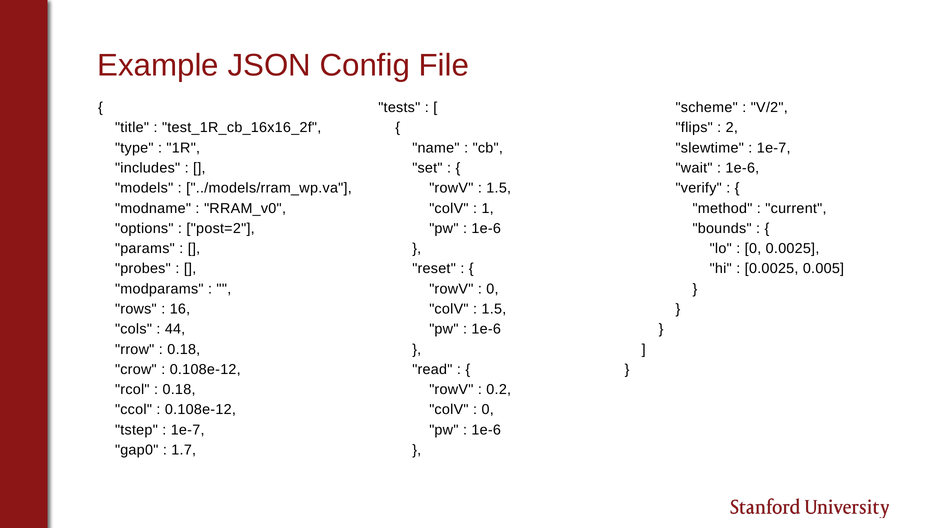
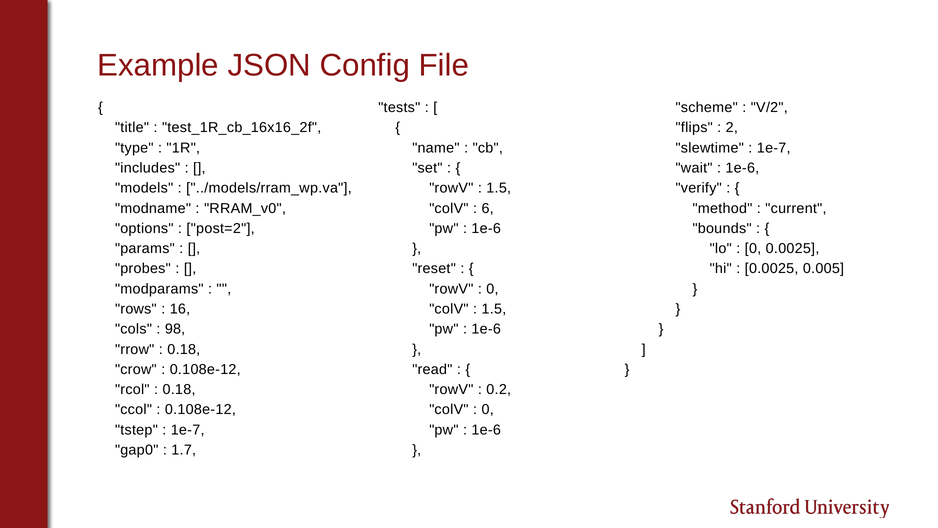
1: 1 -> 6
44: 44 -> 98
